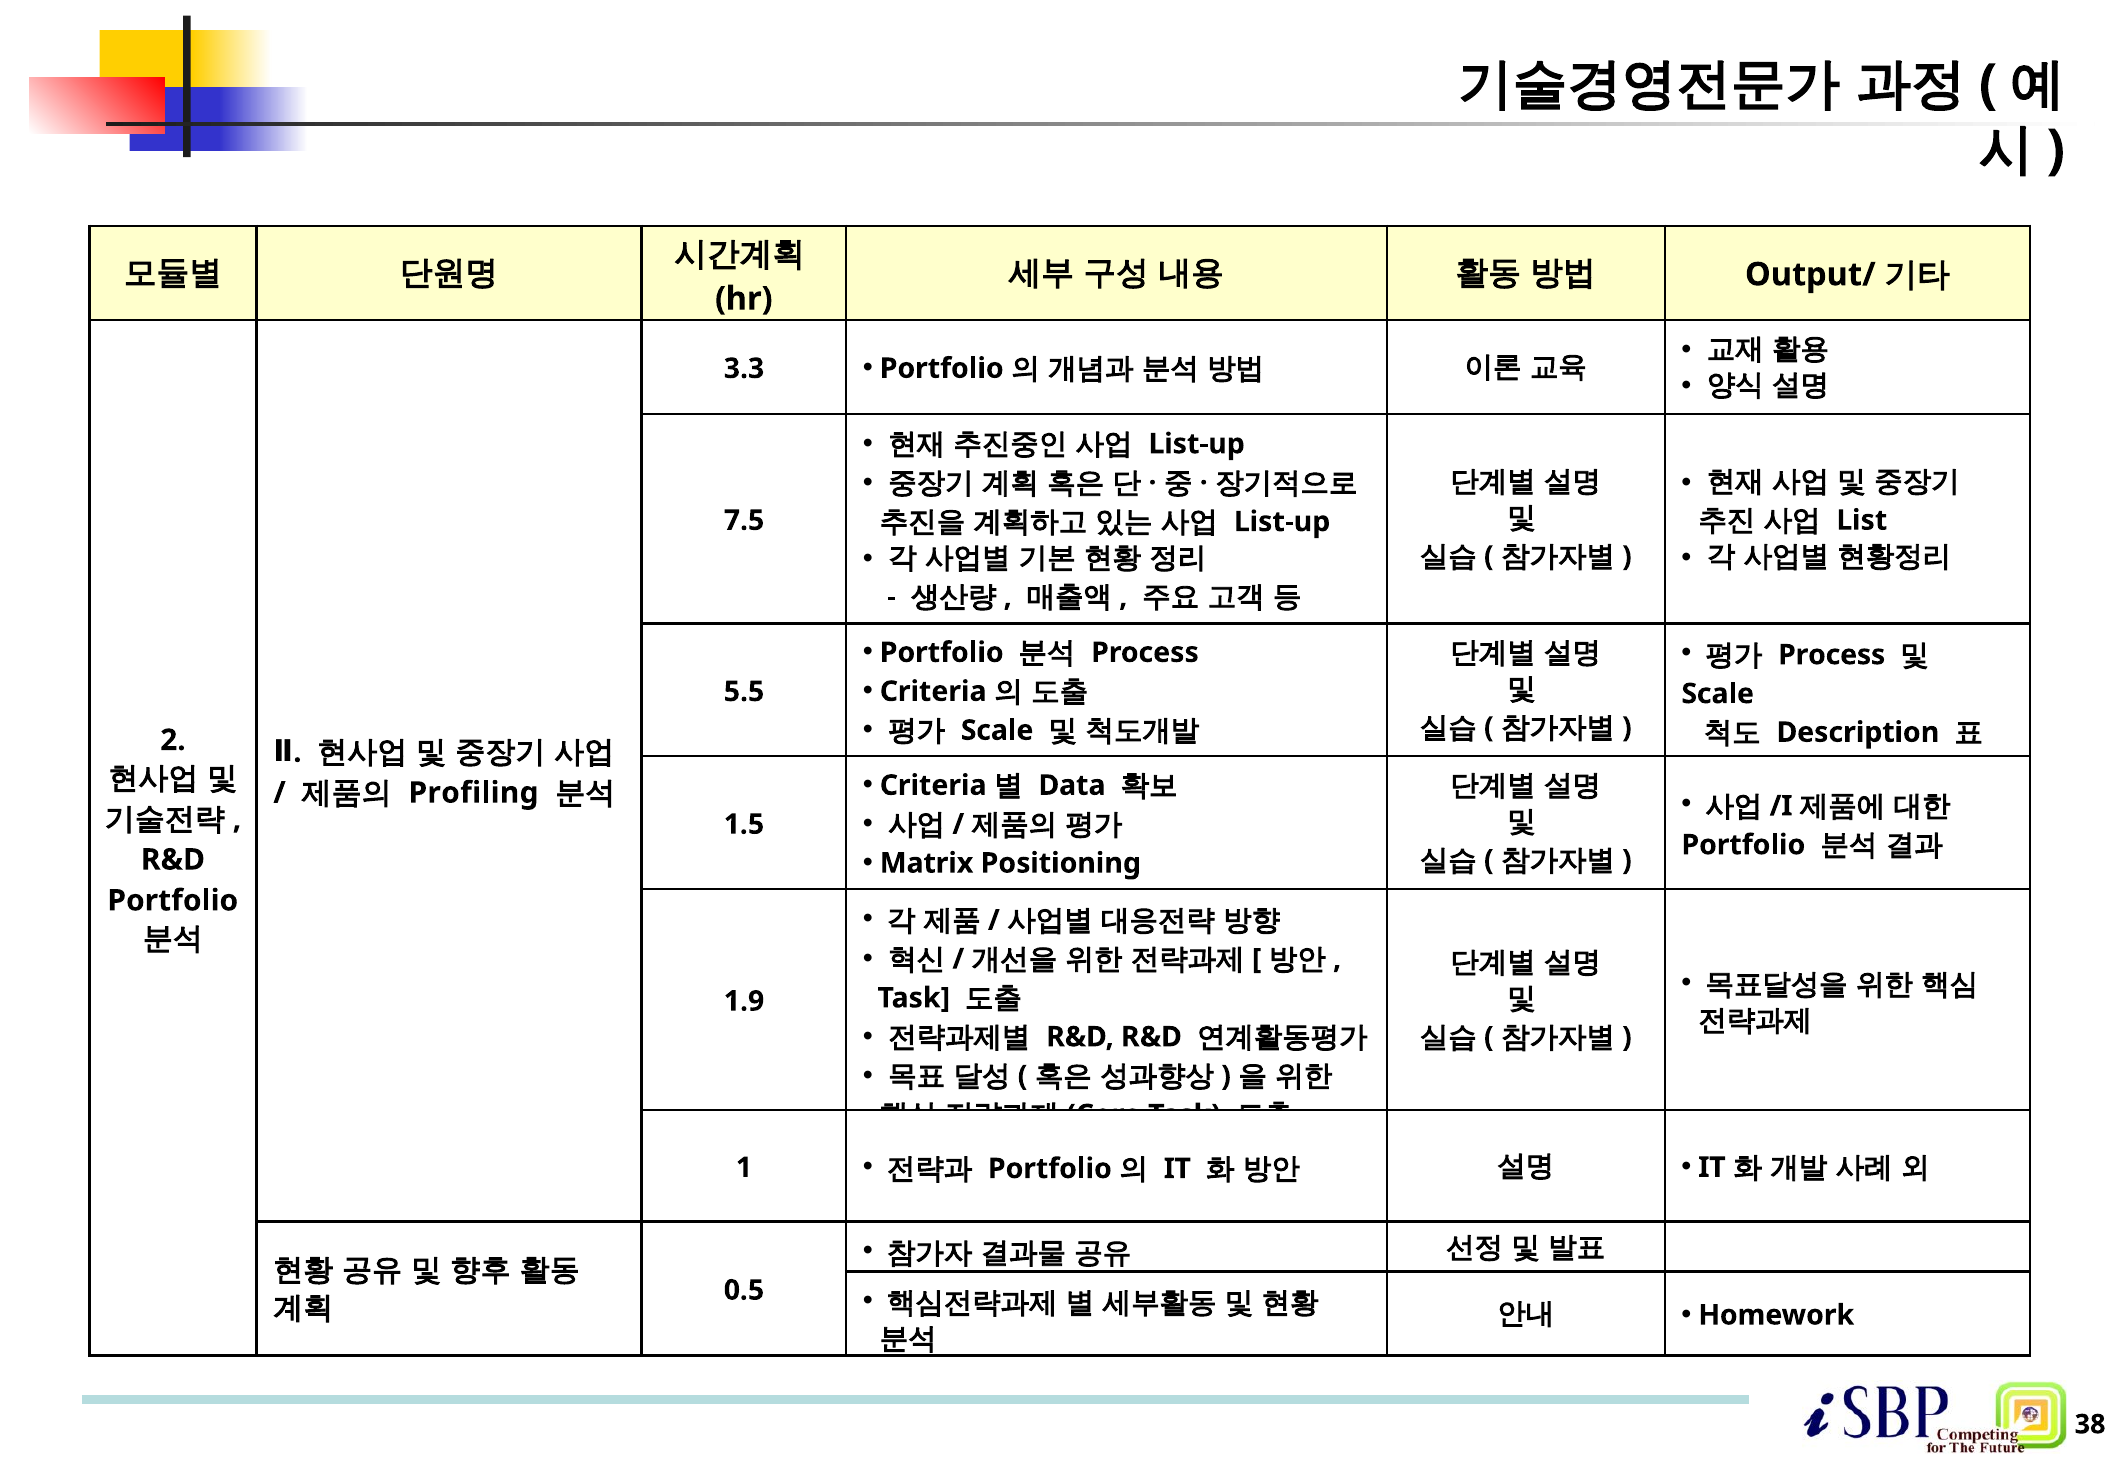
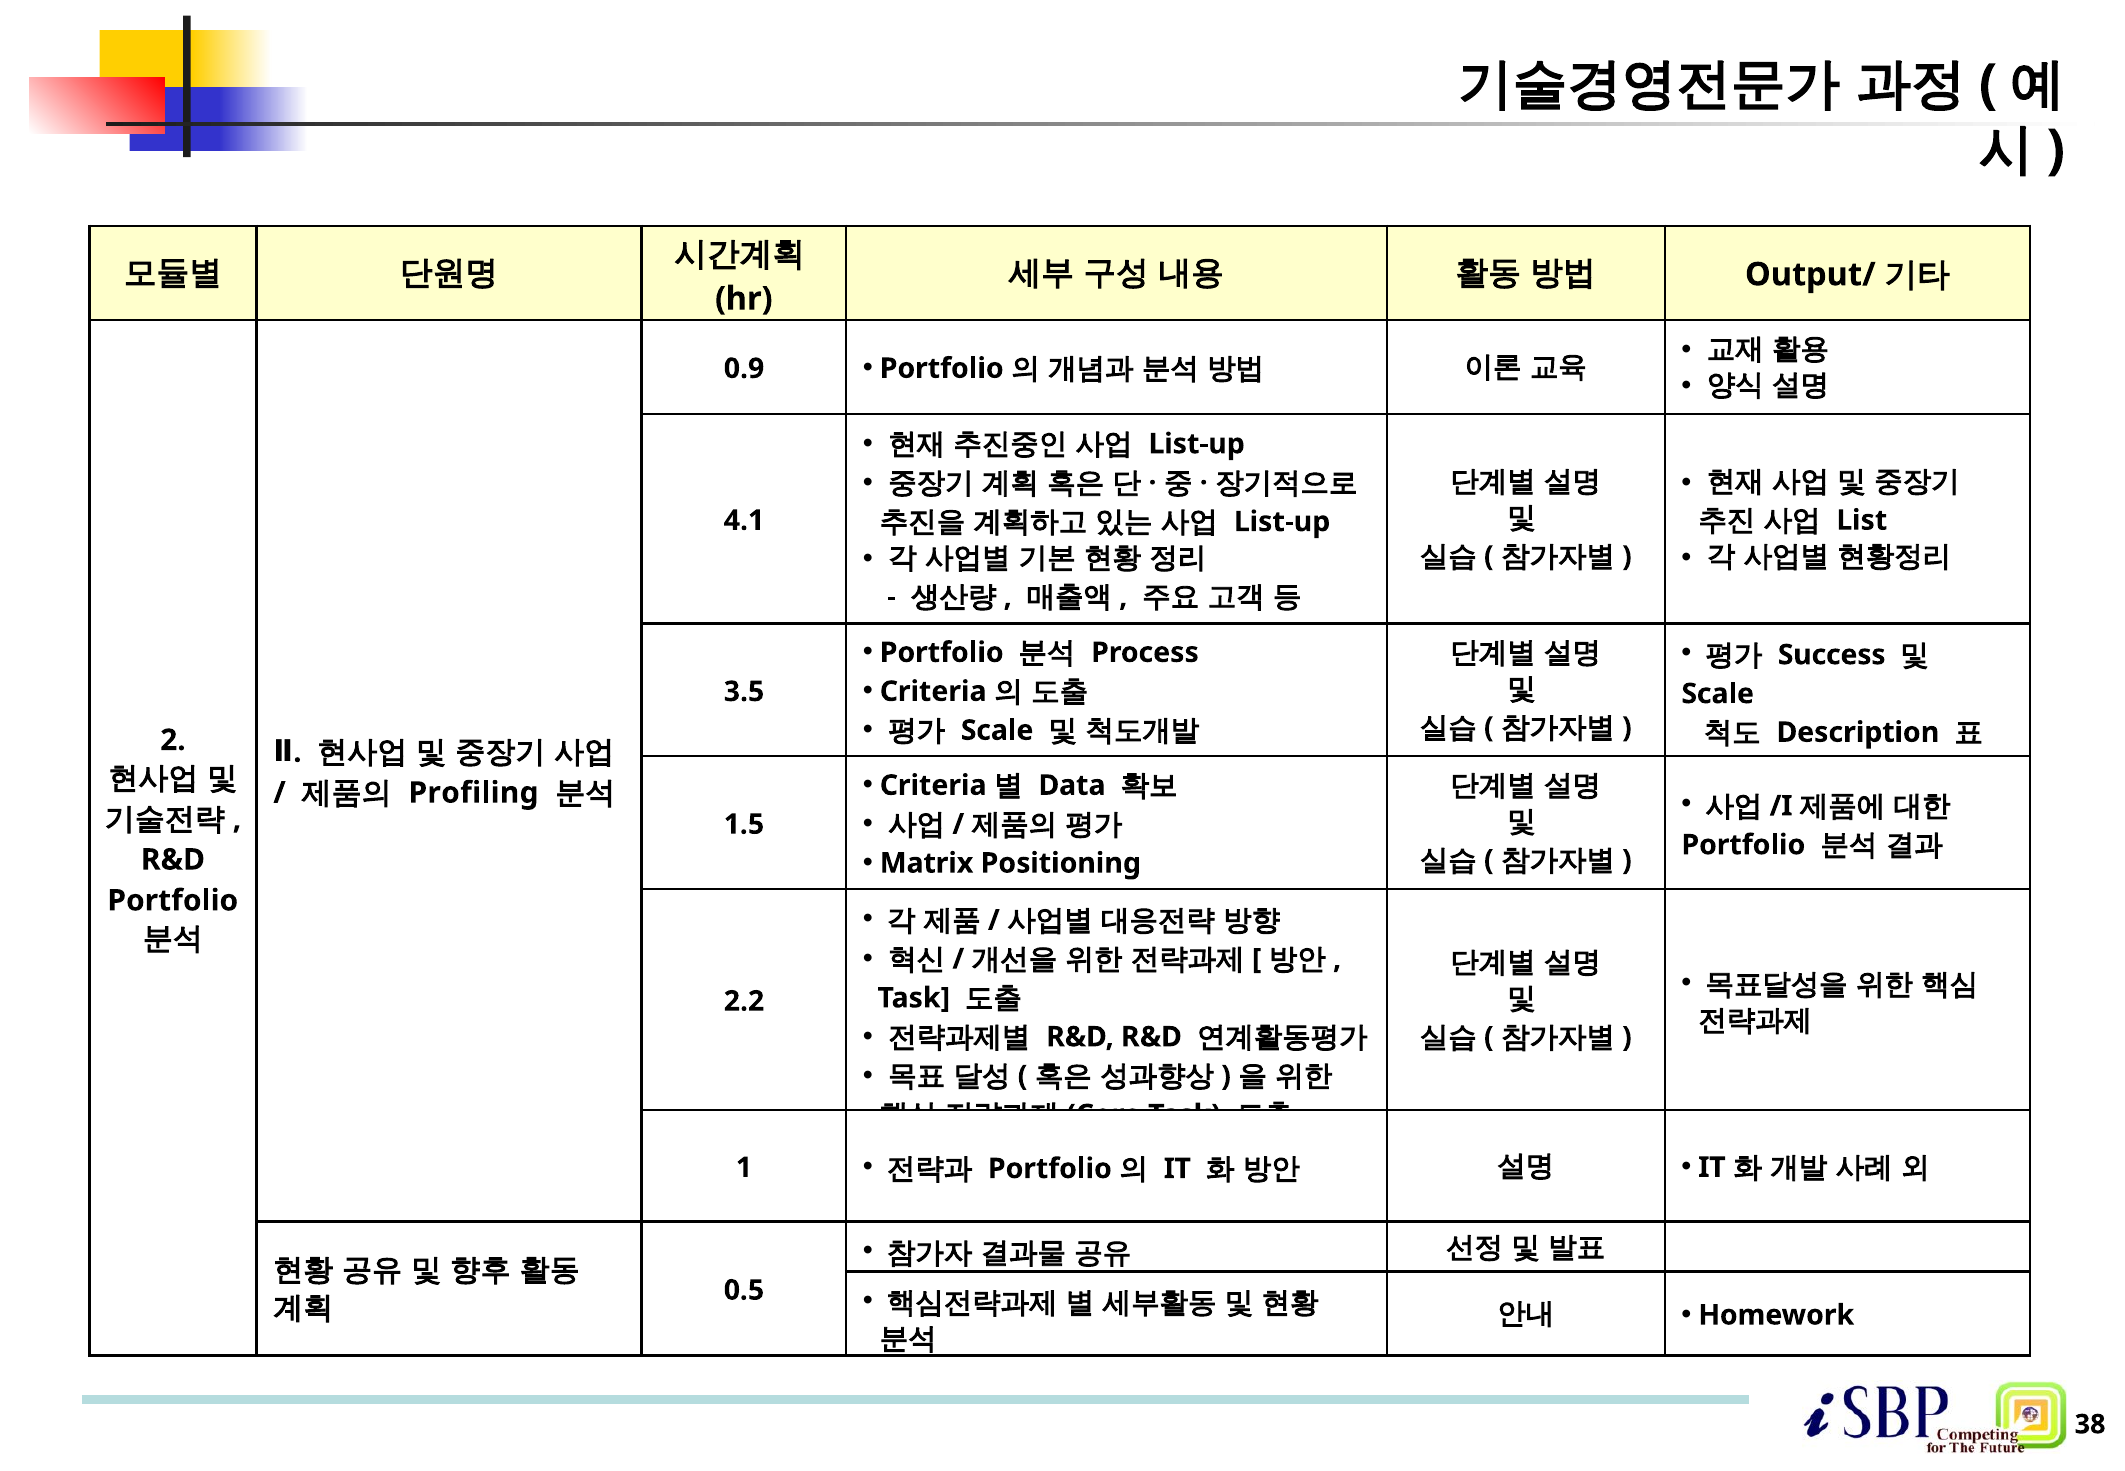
3.3: 3.3 -> 0.9
7.5: 7.5 -> 4.1
Process at (1832, 655): Process -> Success
5.5: 5.5 -> 3.5
1.9: 1.9 -> 2.2
